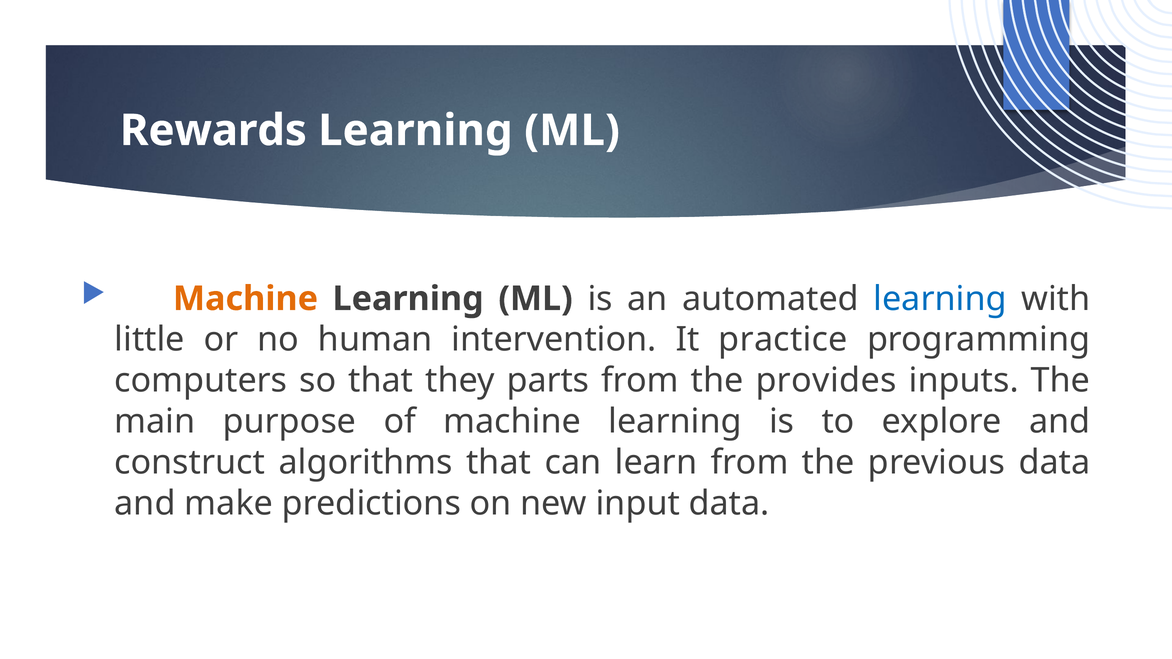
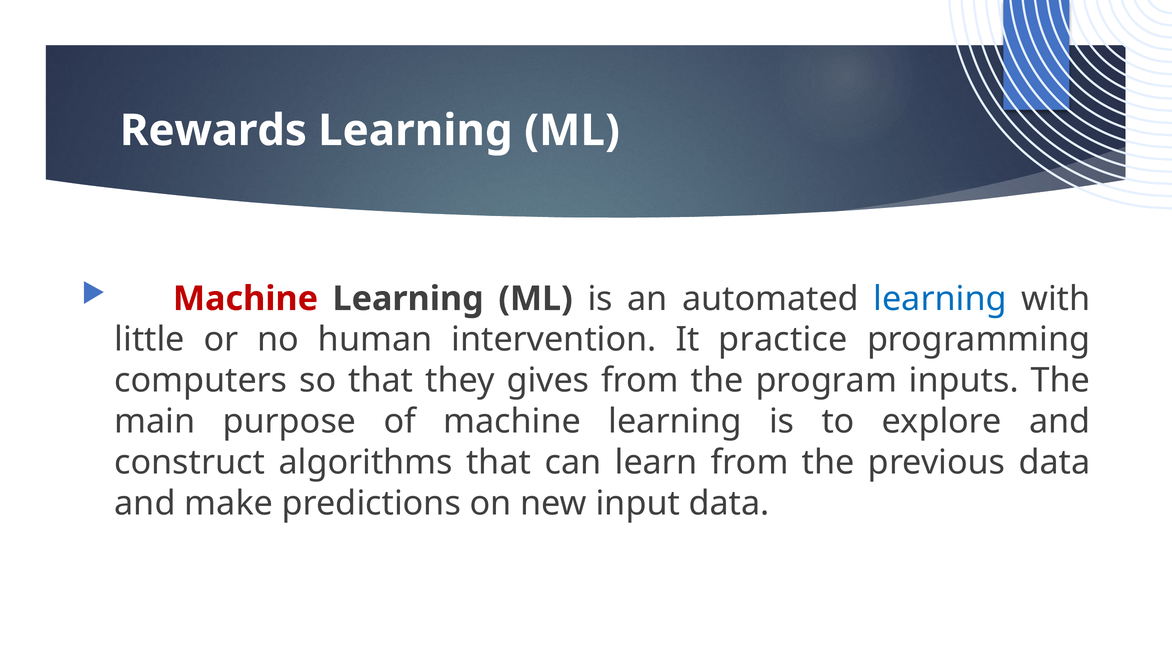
Machine at (245, 299) colour: orange -> red
parts: parts -> gives
provides: provides -> program
